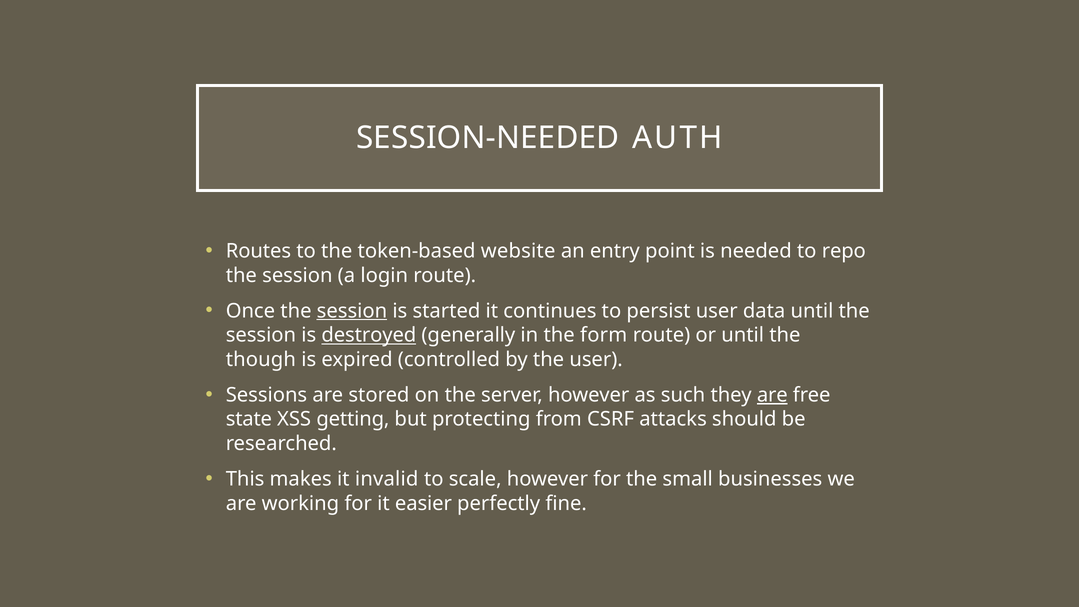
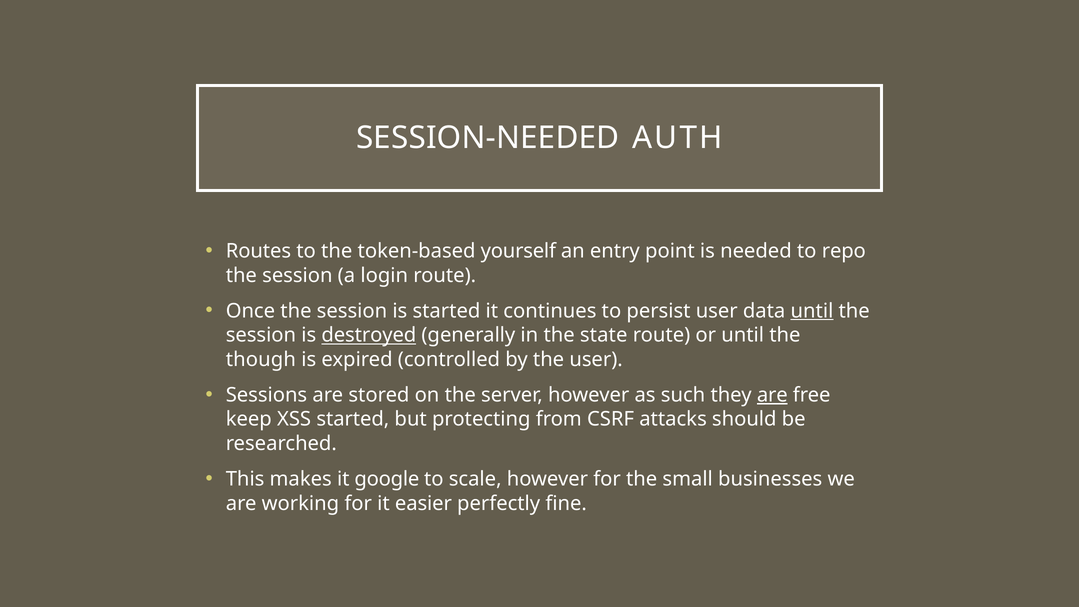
website: website -> yourself
session at (352, 311) underline: present -> none
until at (812, 311) underline: none -> present
form: form -> state
state: state -> keep
XSS getting: getting -> started
invalid: invalid -> google
